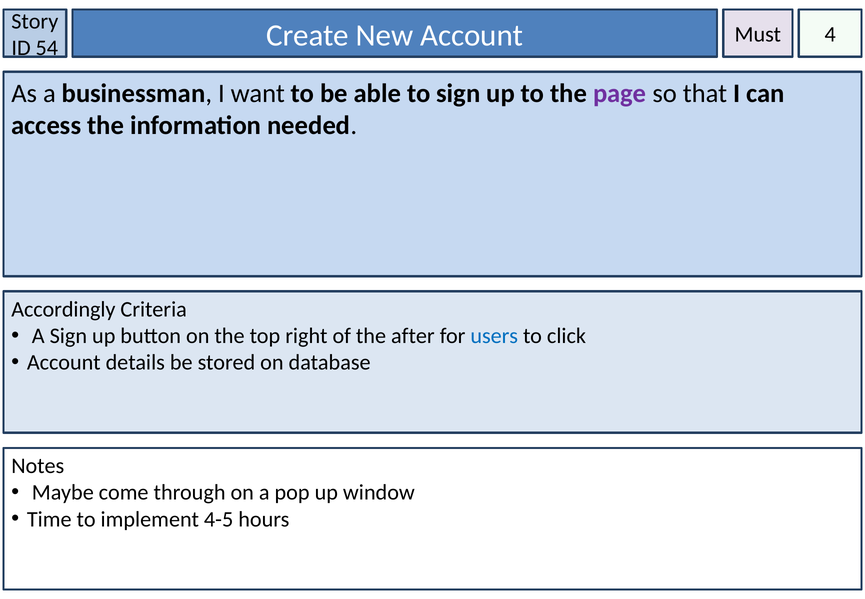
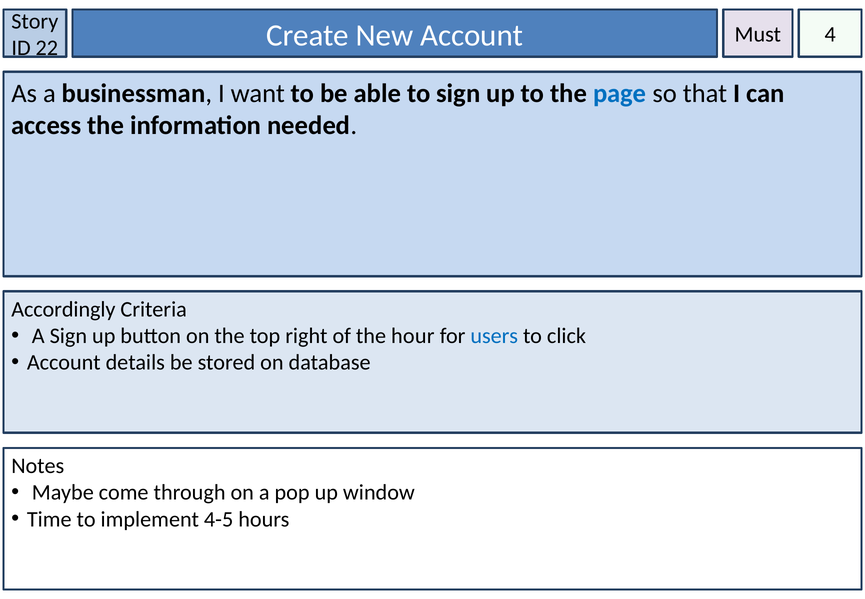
54: 54 -> 22
page colour: purple -> blue
after: after -> hour
